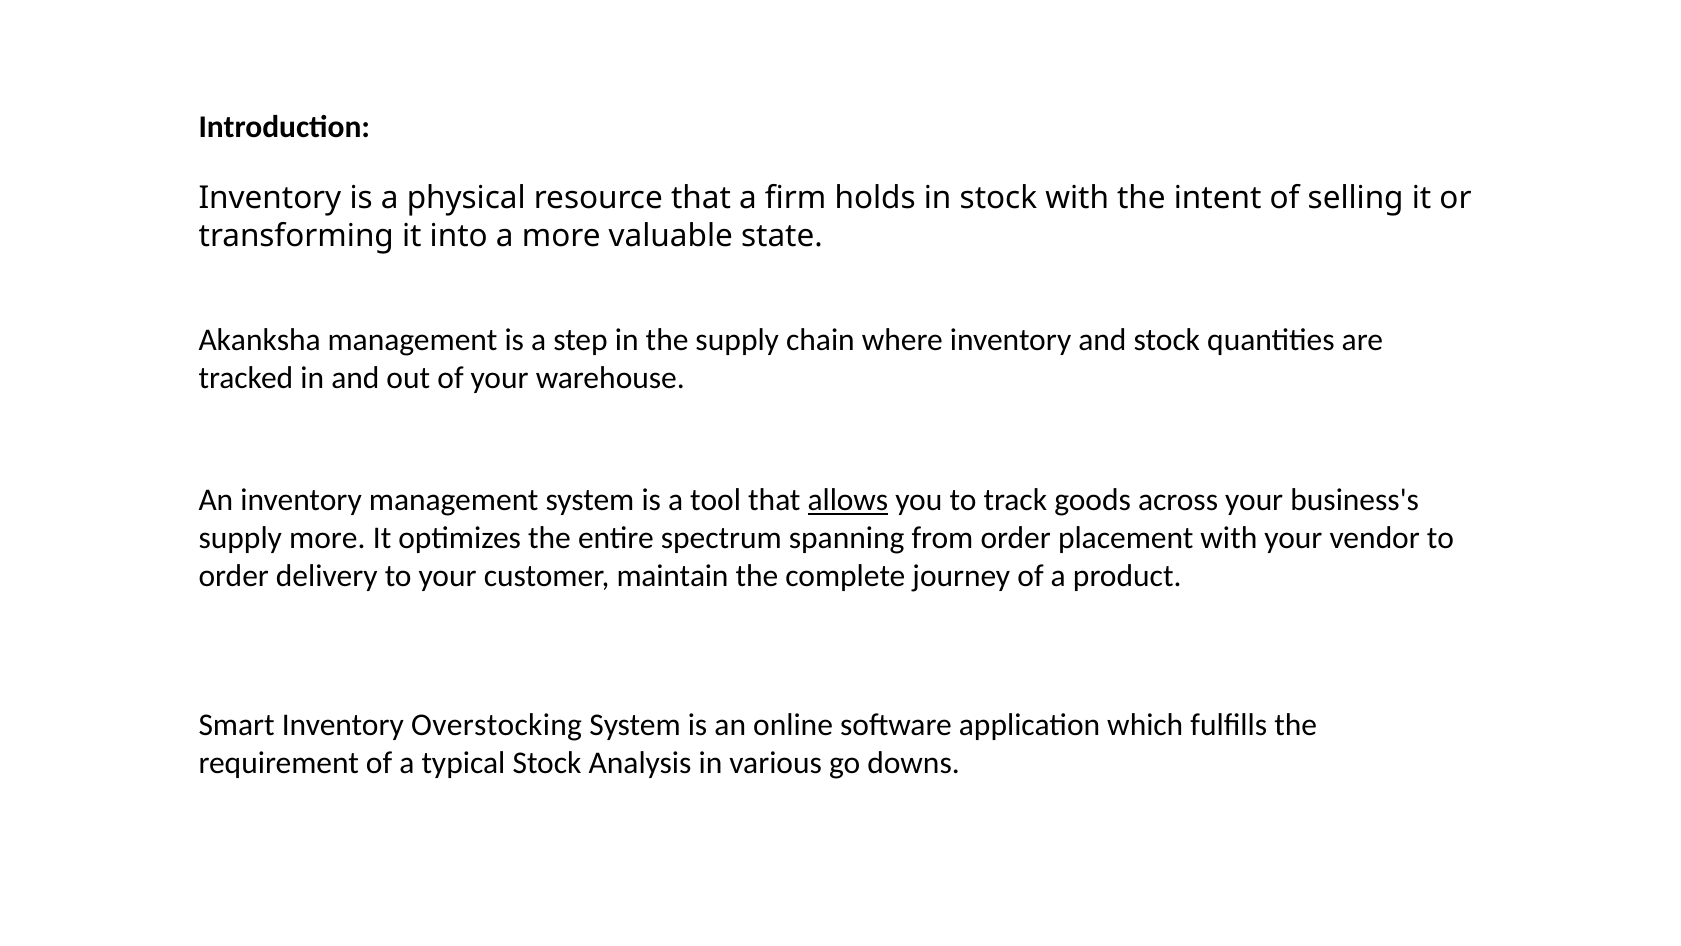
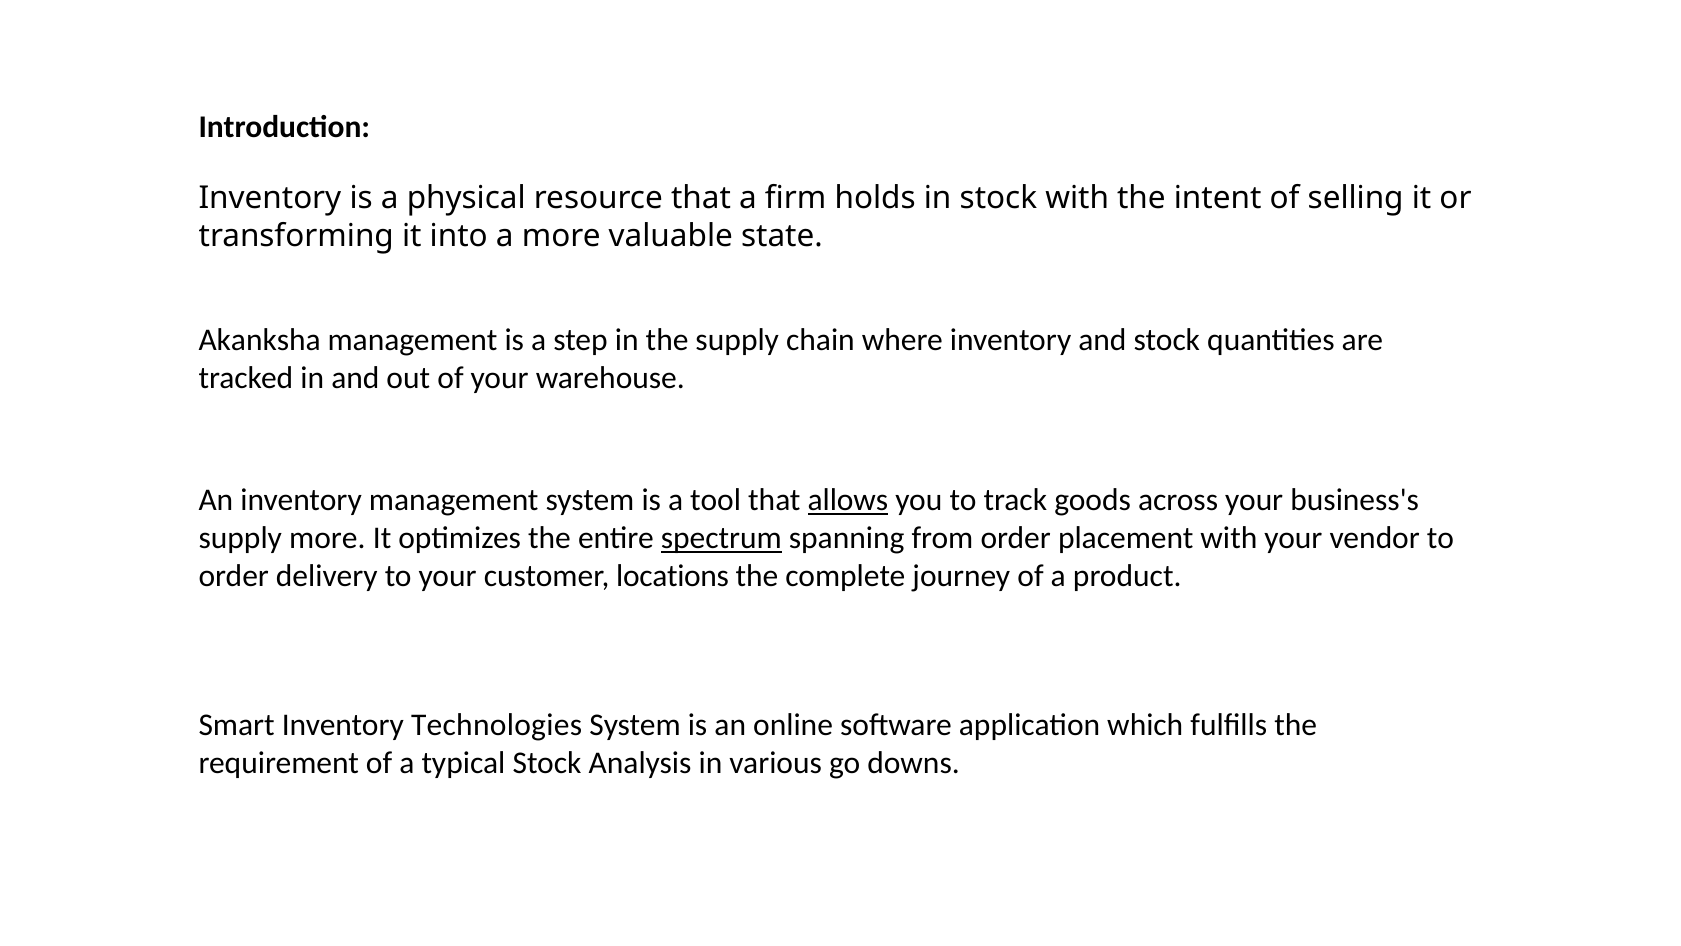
spectrum underline: none -> present
maintain: maintain -> locations
Overstocking: Overstocking -> Technologies
